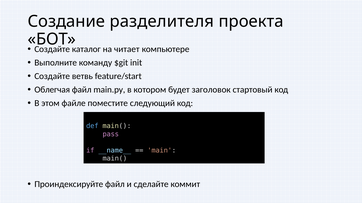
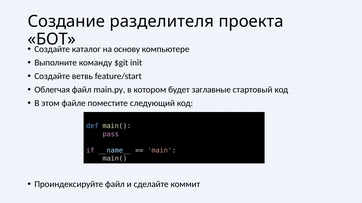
читает: читает -> основу
заголовок: заголовок -> заглавные
